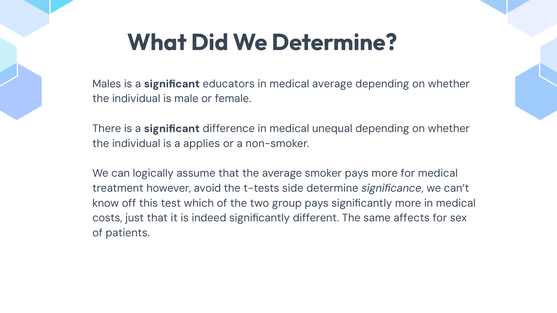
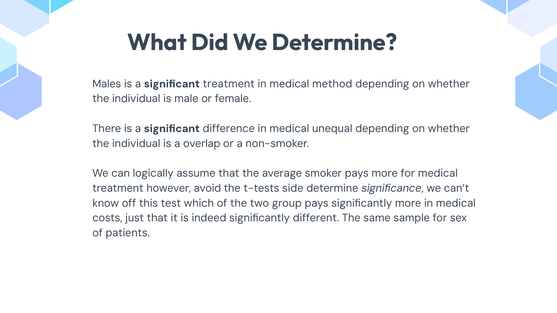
significant educators: educators -> treatment
medical average: average -> method
applies: applies -> overlap
affects: affects -> sample
